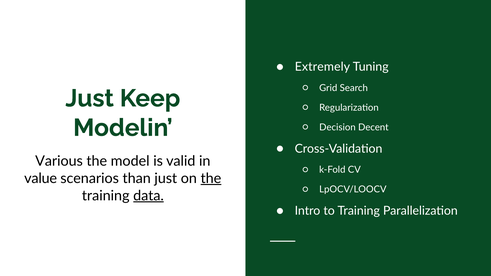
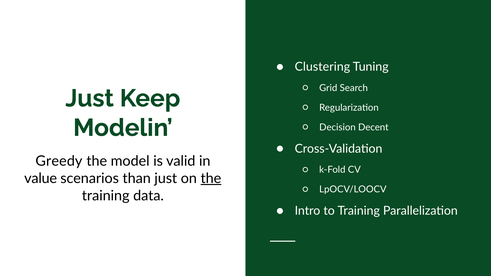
Extremely: Extremely -> Clustering
Various: Various -> Greedy
data underline: present -> none
